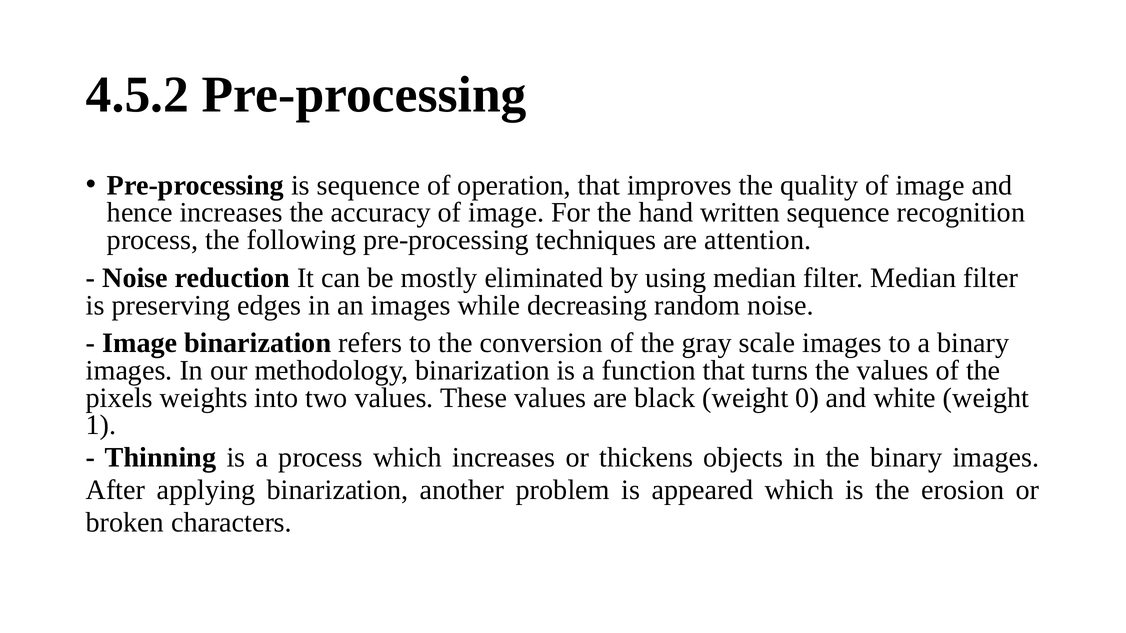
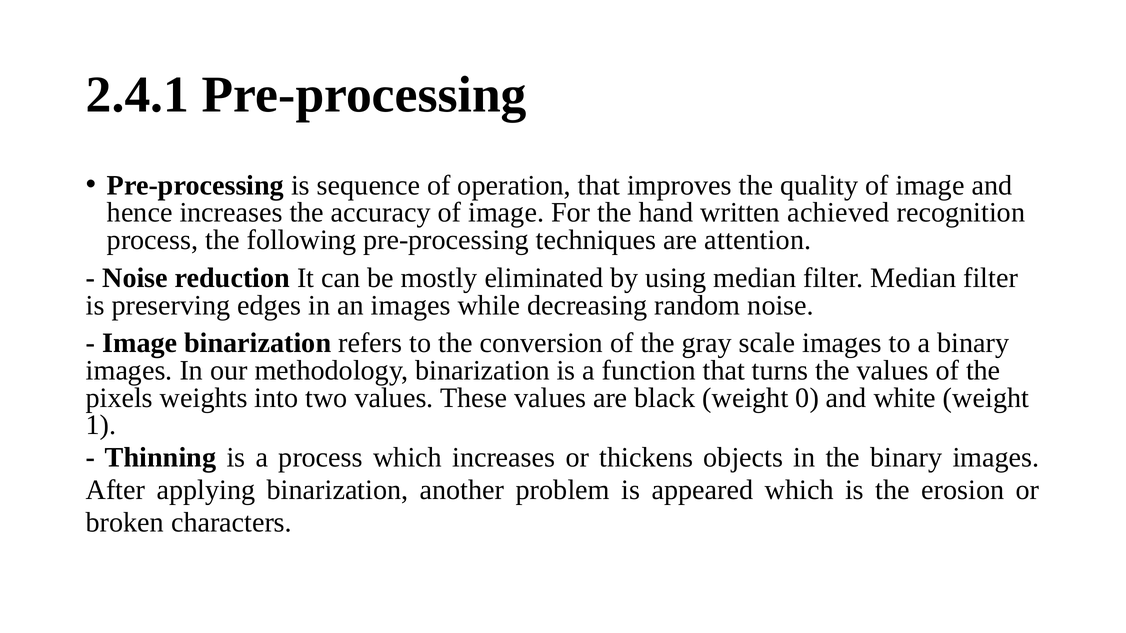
4.5.2: 4.5.2 -> 2.4.1
written sequence: sequence -> achieved
